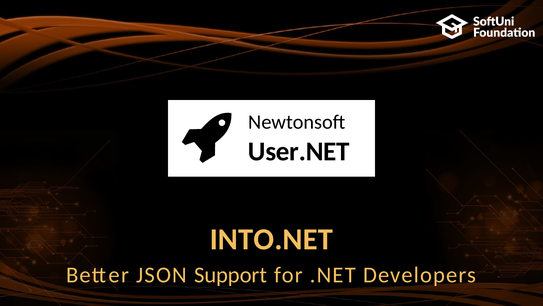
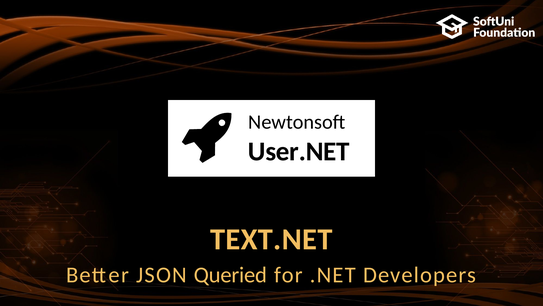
INTO.NET: INTO.NET -> TEXT.NET
Support: Support -> Queried
